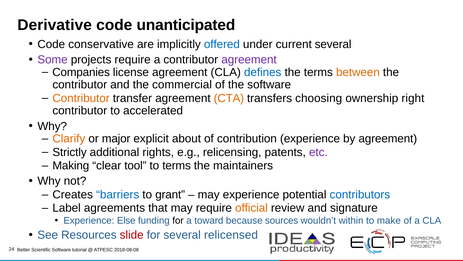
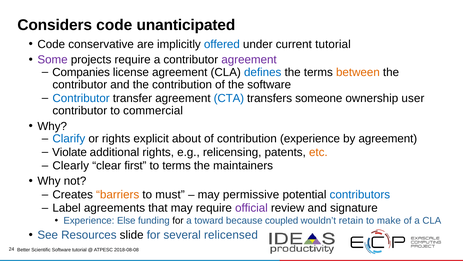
Derivative: Derivative -> Considers
current several: several -> tutorial
the commercial: commercial -> contribution
Contributor at (81, 98) colour: orange -> blue
CTA colour: orange -> blue
choosing: choosing -> someone
right: right -> user
accelerated: accelerated -> commercial
Clarify colour: orange -> blue
or major: major -> rights
Strictly: Strictly -> Violate
etc colour: purple -> orange
Making: Making -> Clearly
tool: tool -> first
barriers colour: blue -> orange
grant: grant -> must
may experience: experience -> permissive
official colour: orange -> purple
sources: sources -> coupled
within: within -> retain
slide colour: red -> black
